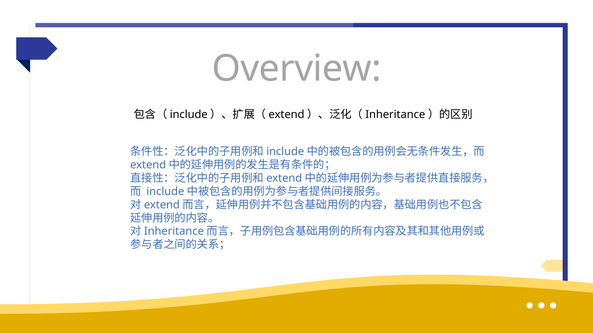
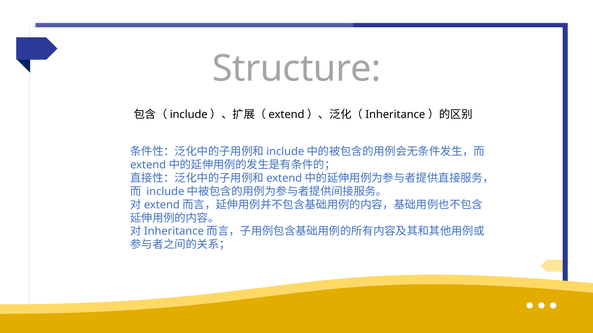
Overview: Overview -> Structure
